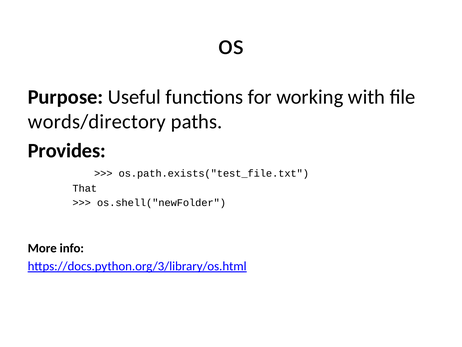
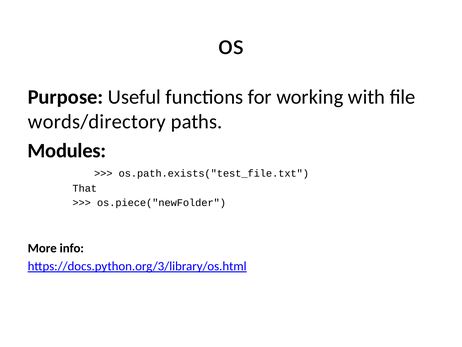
Provides: Provides -> Modules
os.shell("newFolder: os.shell("newFolder -> os.piece("newFolder
